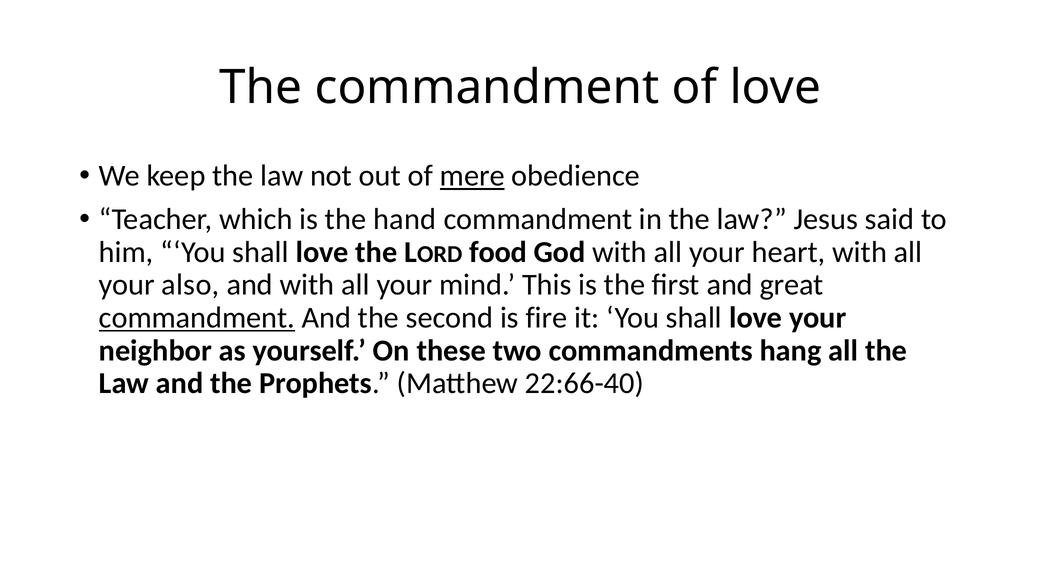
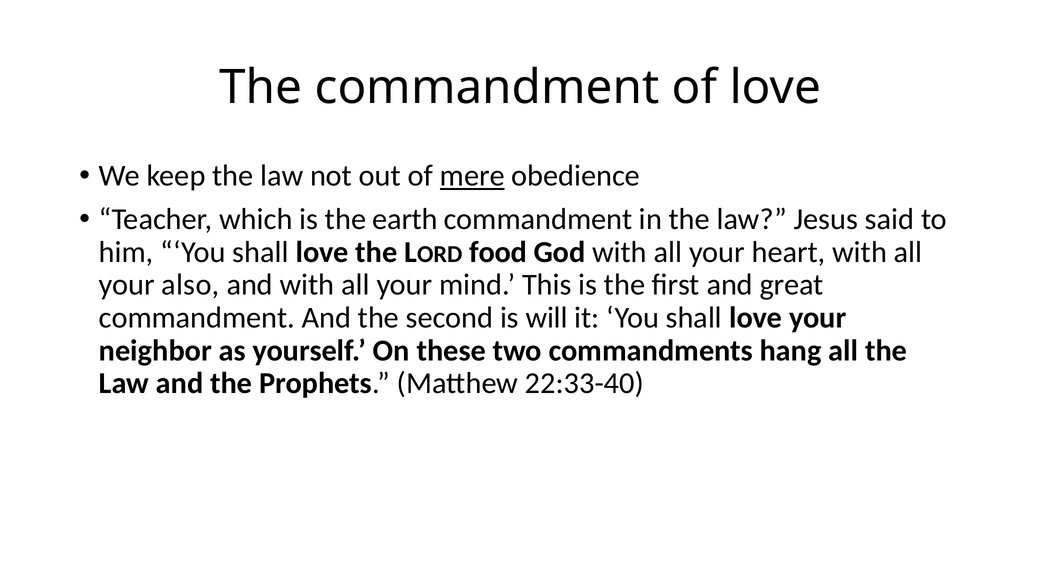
hand: hand -> earth
commandment at (197, 318) underline: present -> none
fire: fire -> will
22:66-40: 22:66-40 -> 22:33-40
